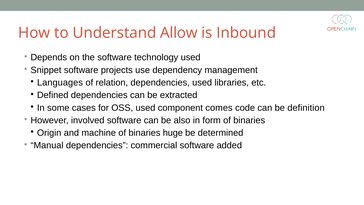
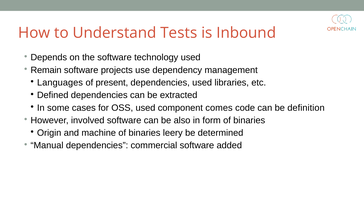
Allow: Allow -> Tests
Snippet: Snippet -> Remain
relation: relation -> present
huge: huge -> leery
